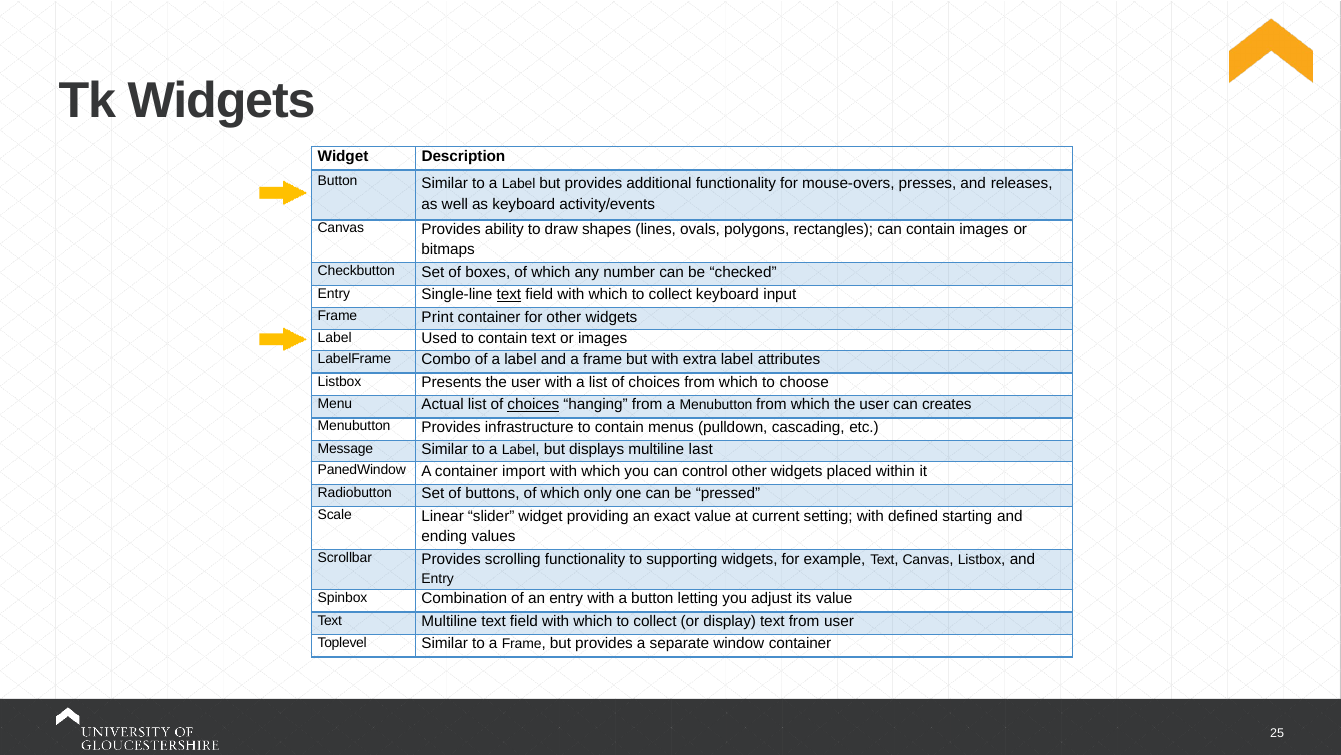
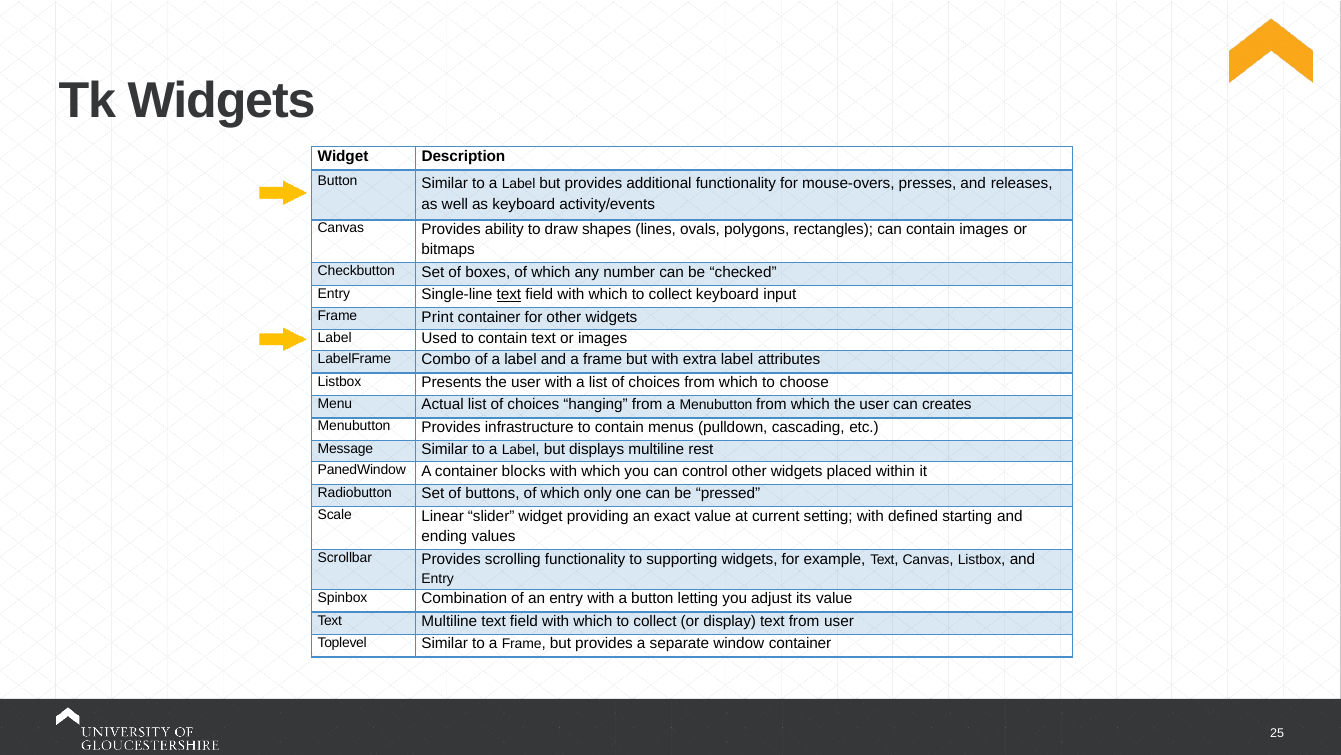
choices at (533, 405) underline: present -> none
last: last -> rest
import: import -> blocks
